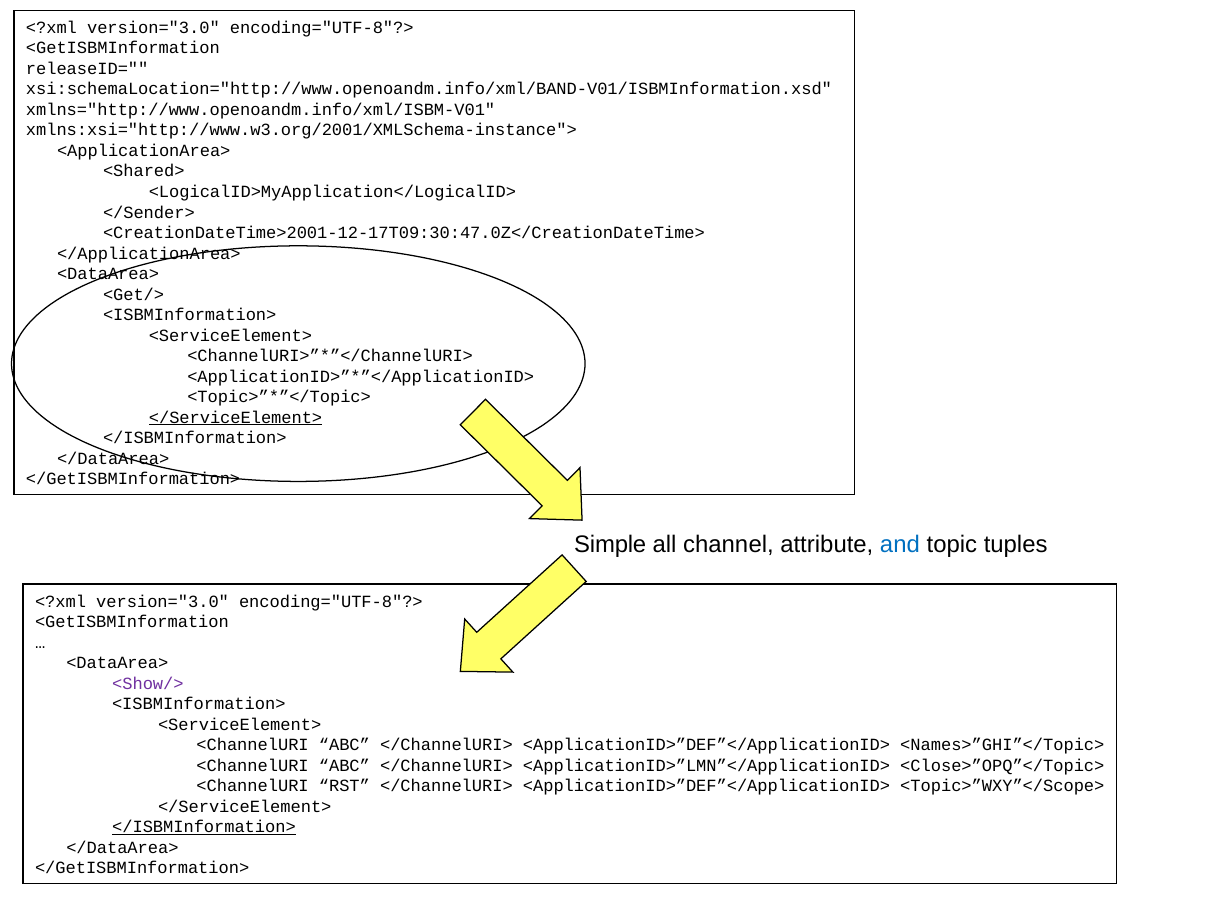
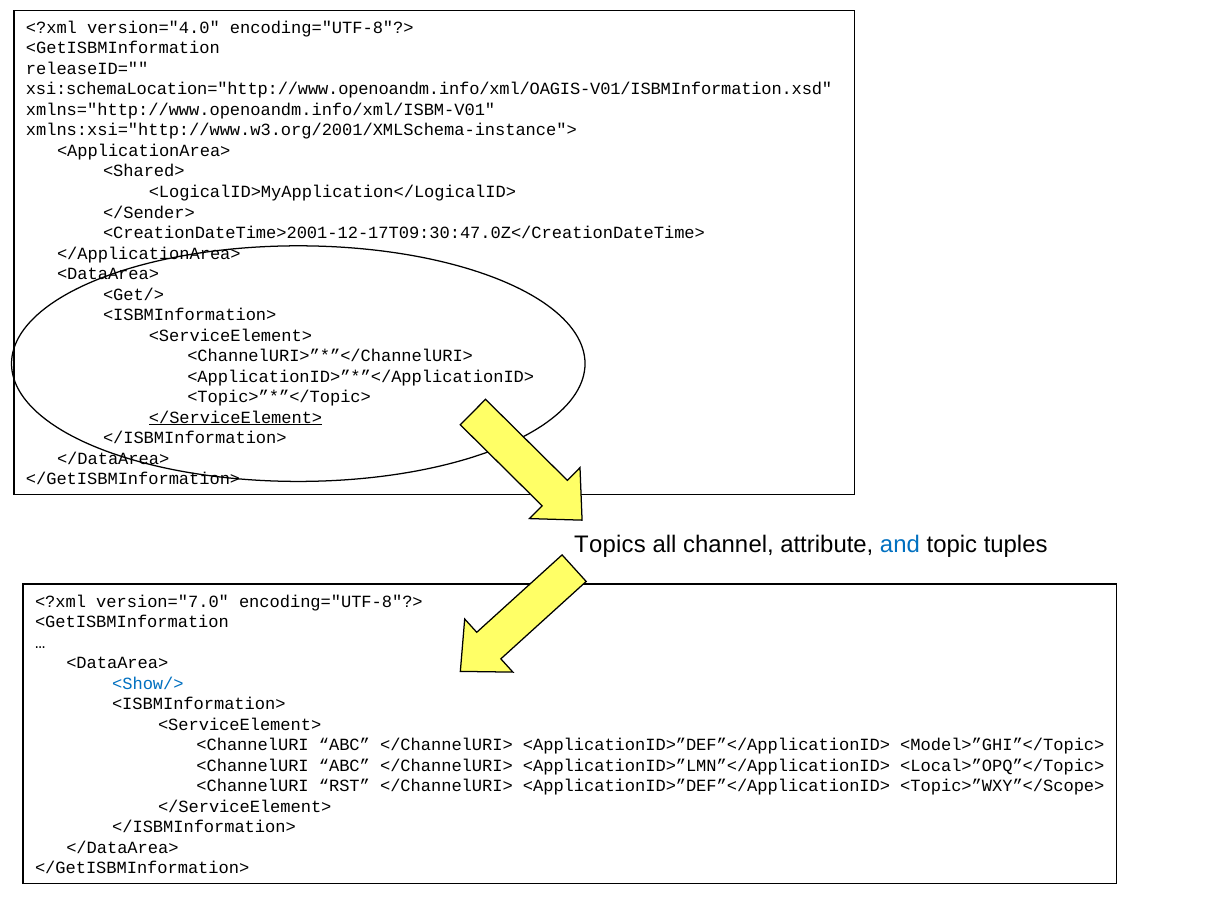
version="3.0 at (153, 28): version="3.0 -> version="4.0
xsi:schemaLocation="http://www.openoandm.info/xml/BAND-V01/ISBMInformation.xsd: xsi:schemaLocation="http://www.openoandm.info/xml/BAND-V01/ISBMInformation.xsd -> xsi:schemaLocation="http://www.openoandm.info/xml/OAGIS-V01/ISBMInformation.xsd
Simple: Simple -> Topics
version="3.0 at (163, 601): version="3.0 -> version="7.0
<Show/> colour: purple -> blue
<Names>”GHI”</Topic>: <Names>”GHI”</Topic> -> <Model>”GHI”</Topic>
<Close>”OPQ”</Topic>: <Close>”OPQ”</Topic> -> <Local>”OPQ”</Topic>
</ISBMInformation> at (204, 827) underline: present -> none
